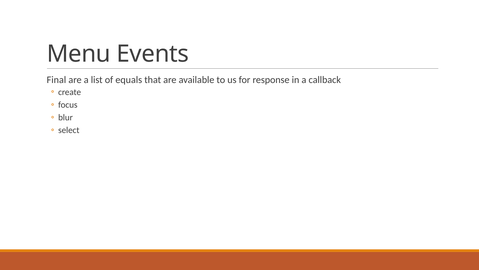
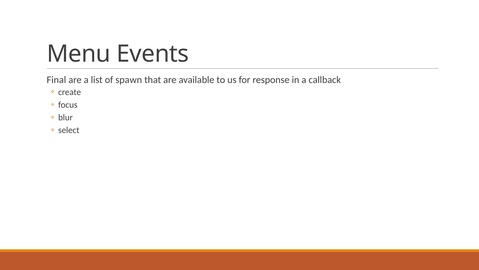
equals: equals -> spawn
